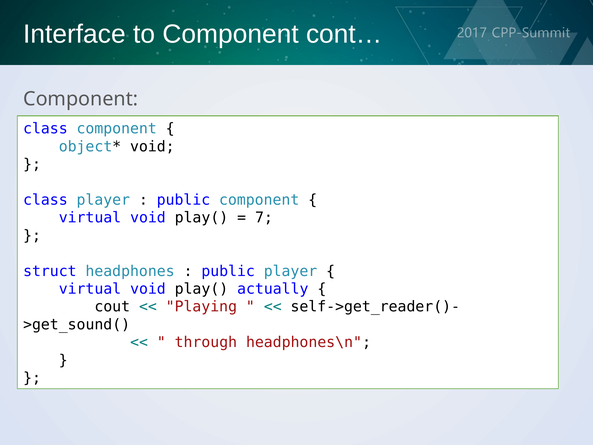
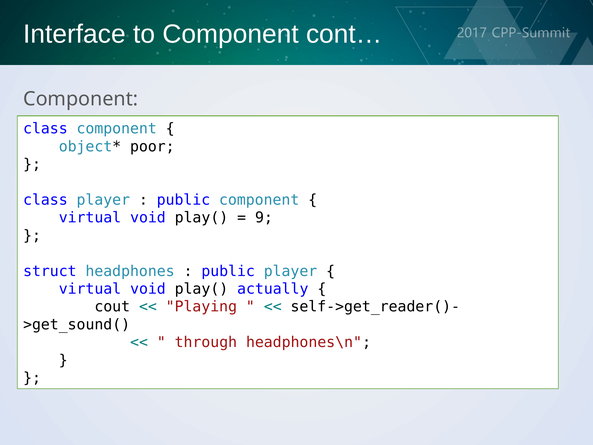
void at (152, 146): void -> poor
7: 7 -> 9
